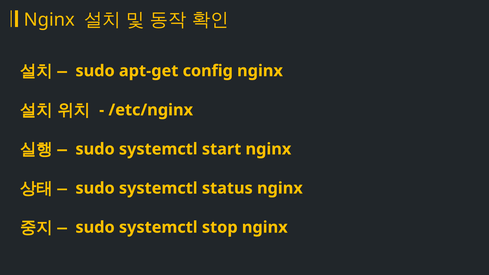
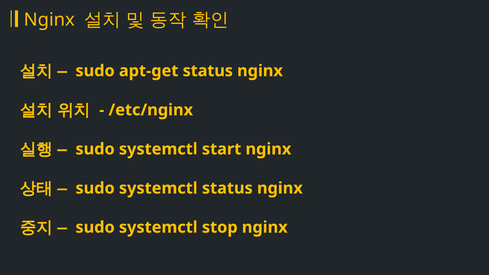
apt-get config: config -> status
